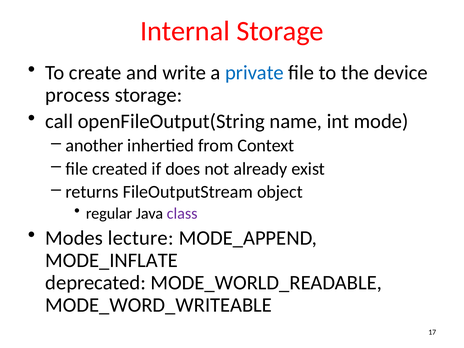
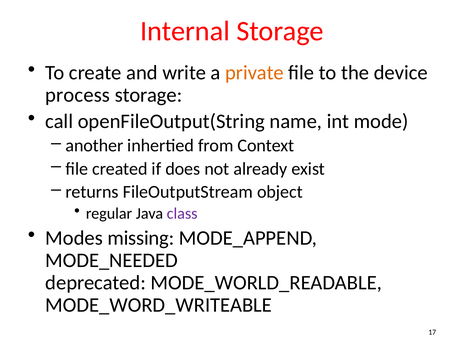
private colour: blue -> orange
lecture: lecture -> missing
MODE_INFLATE: MODE_INFLATE -> MODE_NEEDED
